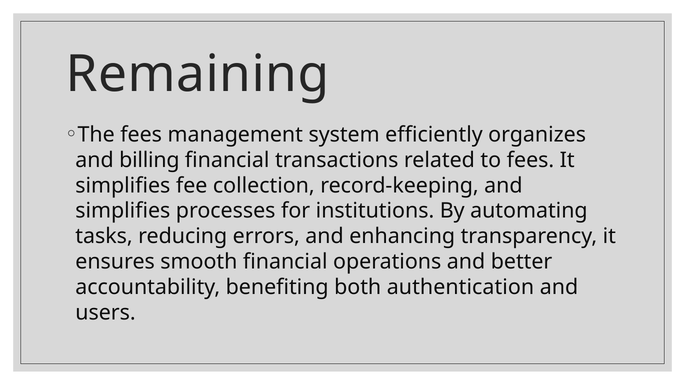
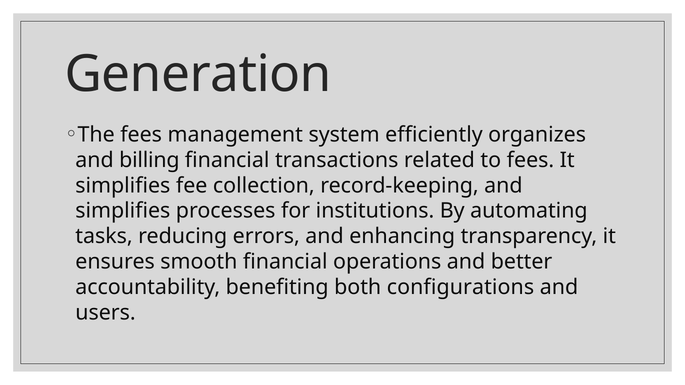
Remaining: Remaining -> Generation
authentication: authentication -> configurations
